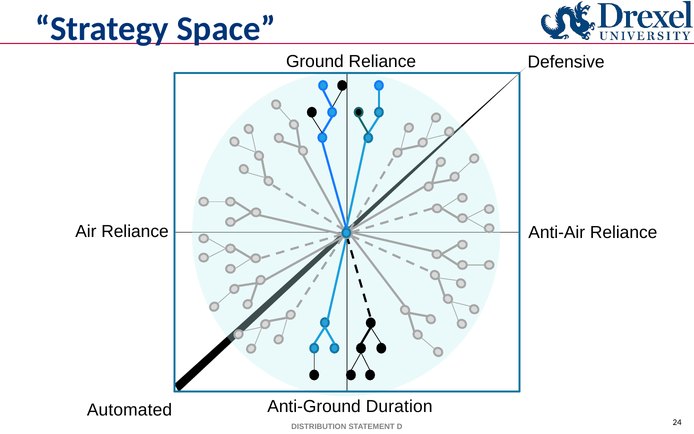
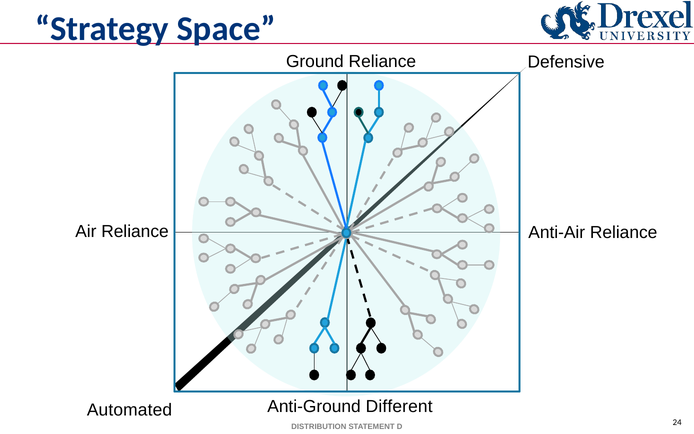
Duration: Duration -> Different
